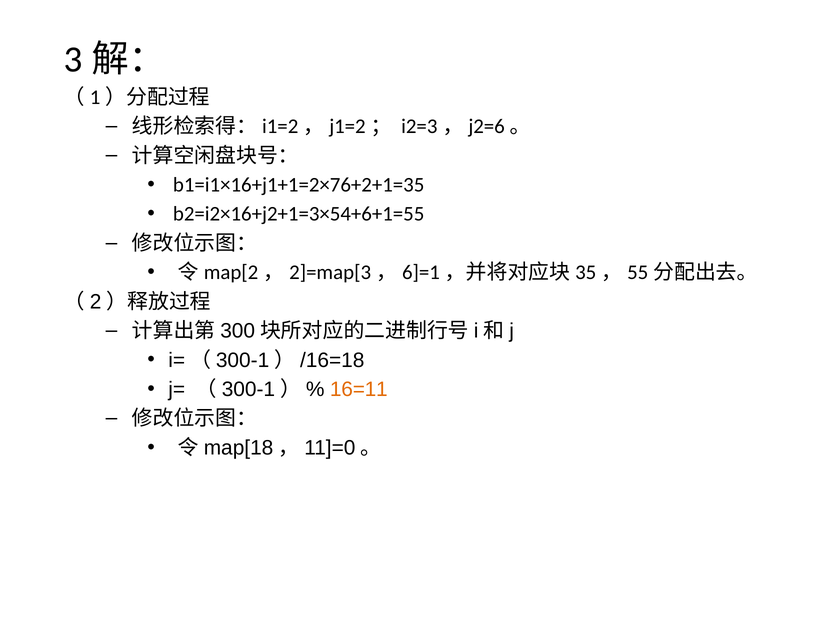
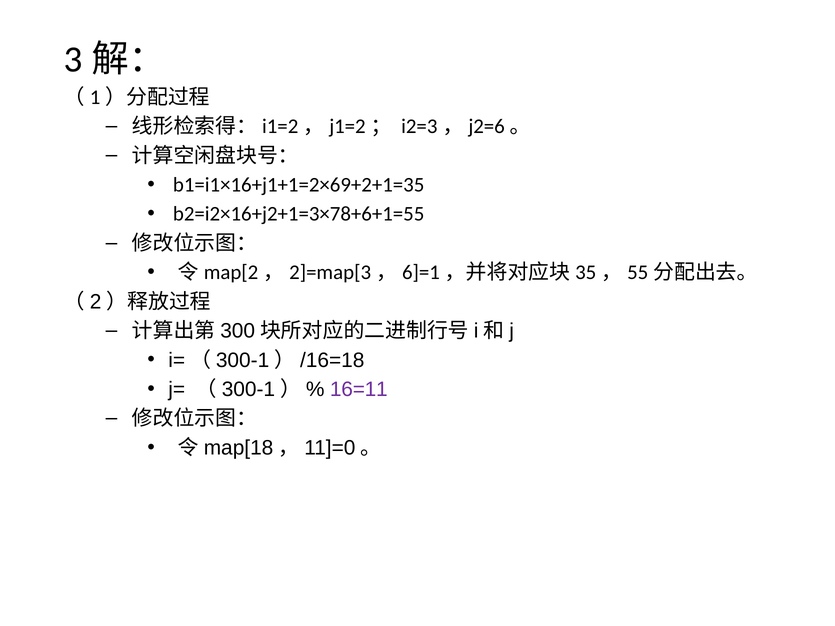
b1=i1×16+j1+1=2×76+2+1=35: b1=i1×16+j1+1=2×76+2+1=35 -> b1=i1×16+j1+1=2×69+2+1=35
b2=i2×16+j2+1=3×54+6+1=55: b2=i2×16+j2+1=3×54+6+1=55 -> b2=i2×16+j2+1=3×78+6+1=55
16=11 colour: orange -> purple
